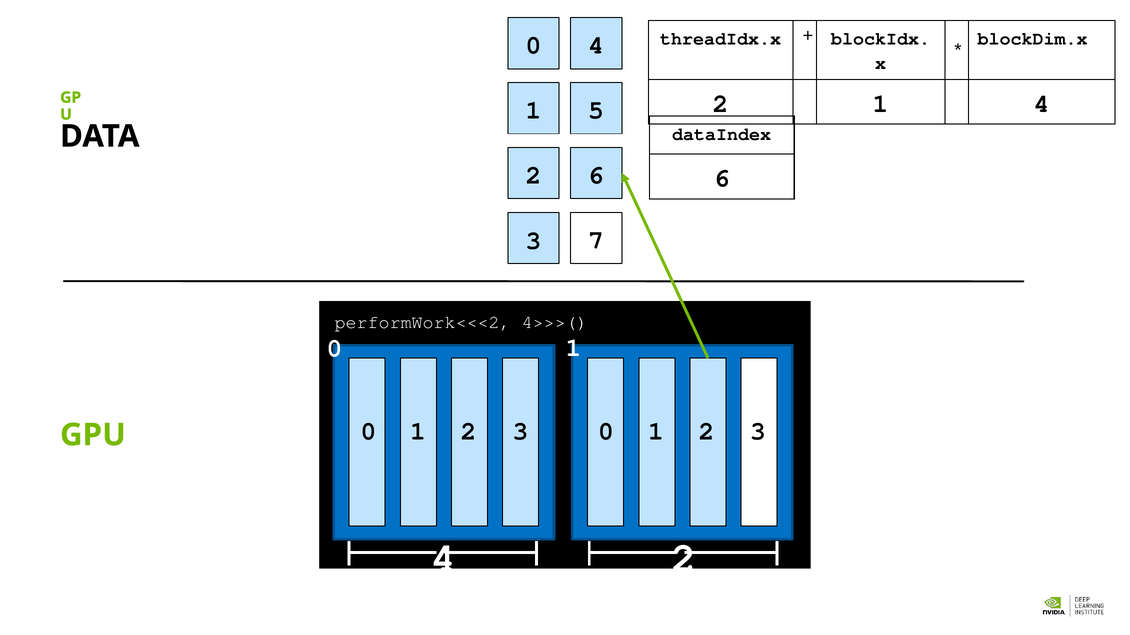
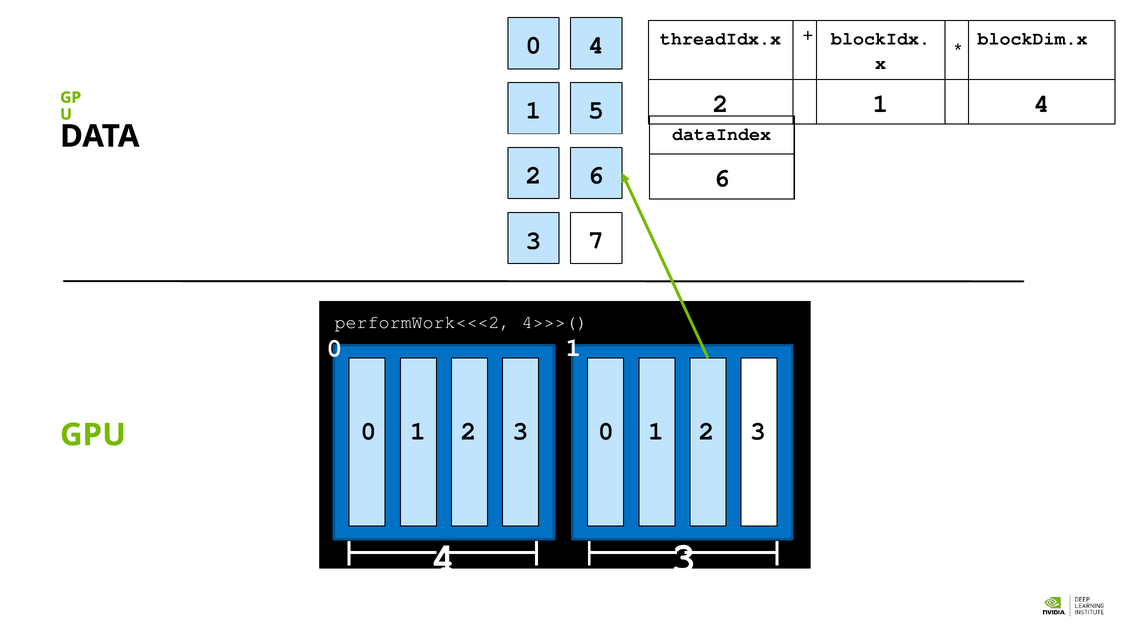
4 2: 2 -> 3
